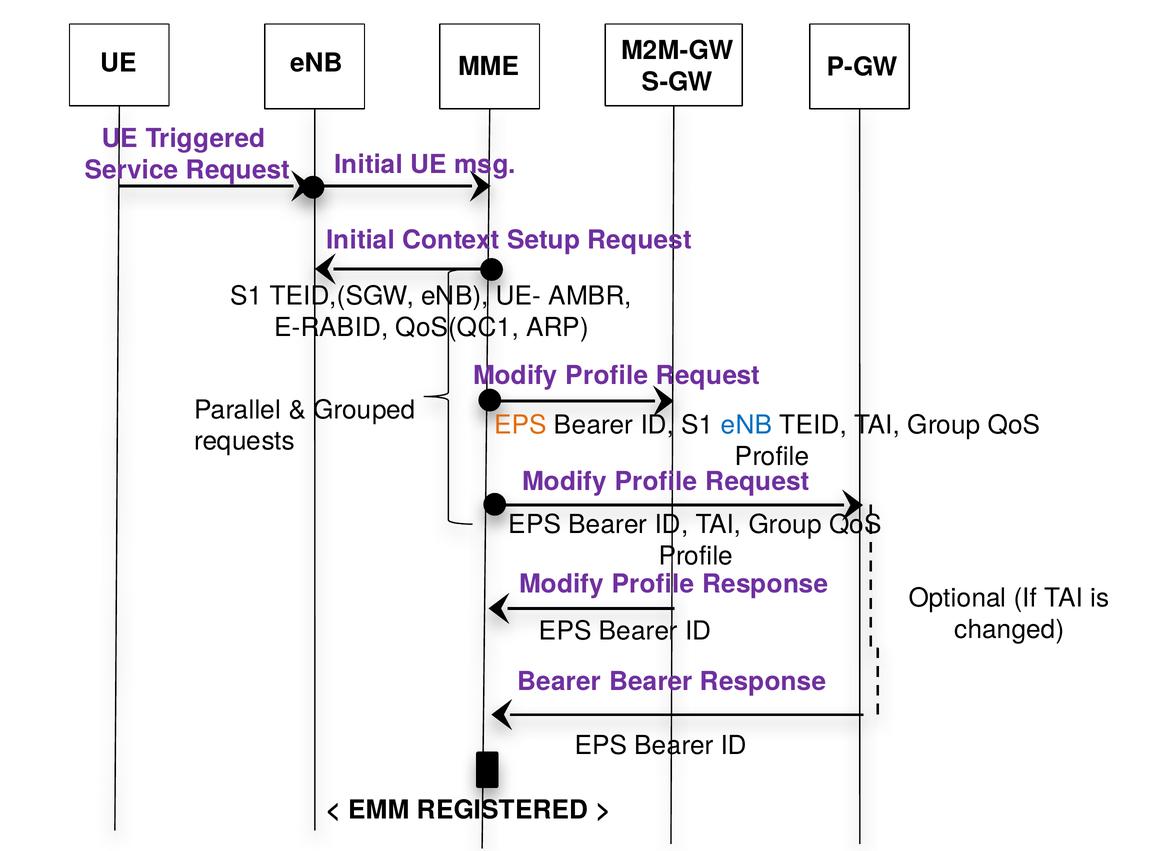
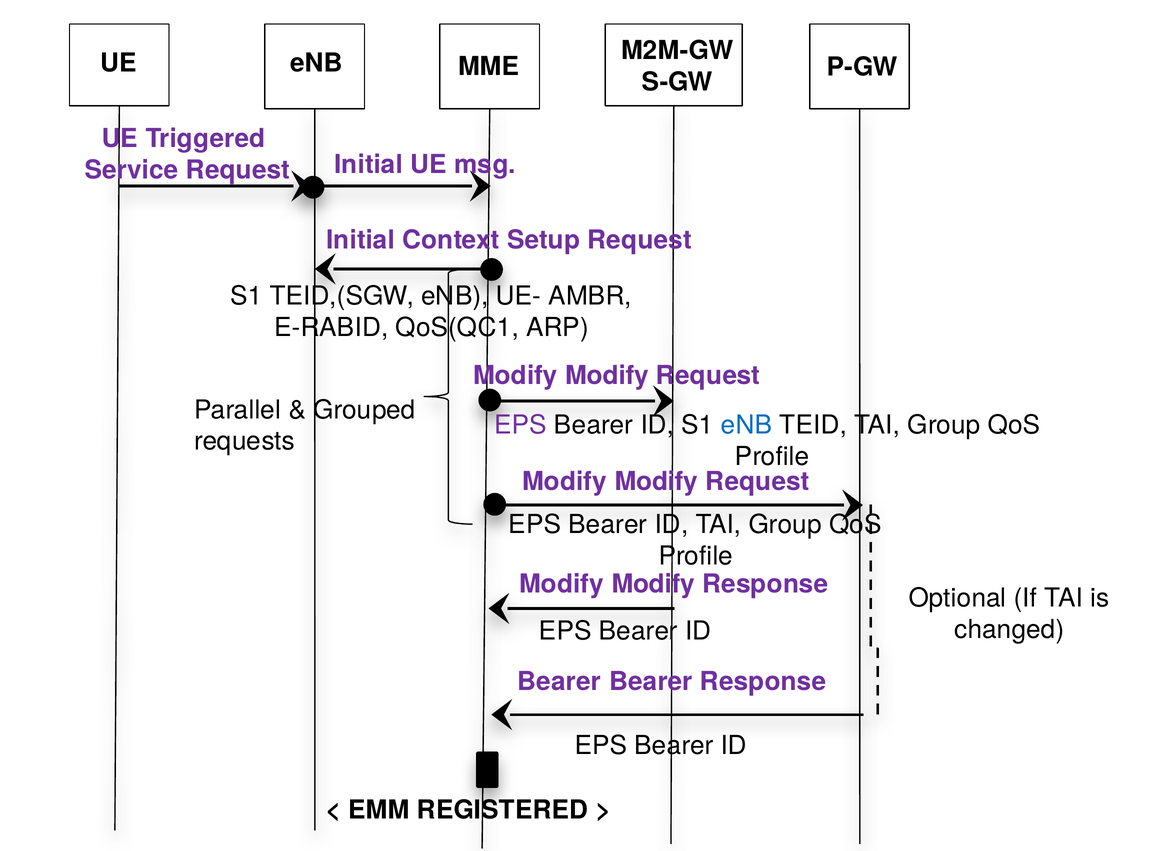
Profile at (607, 376): Profile -> Modify
EPS at (521, 425) colour: orange -> purple
Profile at (656, 481): Profile -> Modify
Profile at (653, 584): Profile -> Modify
